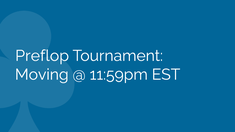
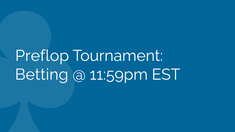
Moving: Moving -> Betting
